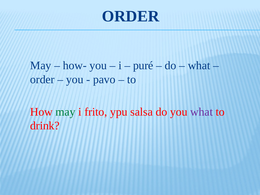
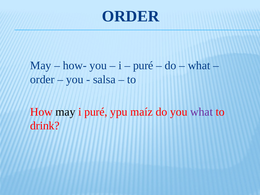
pavo: pavo -> salsa
may at (65, 112) colour: green -> black
i frito: frito -> puré
salsa: salsa -> maíz
